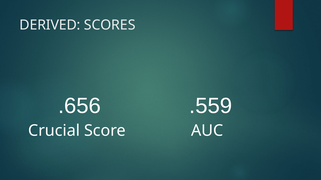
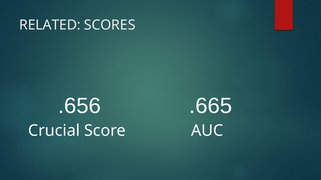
DERIVED: DERIVED -> RELATED
.559: .559 -> .665
